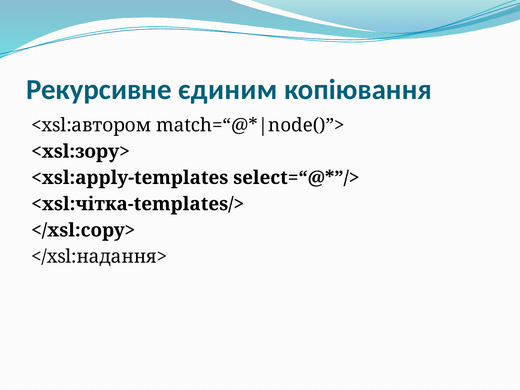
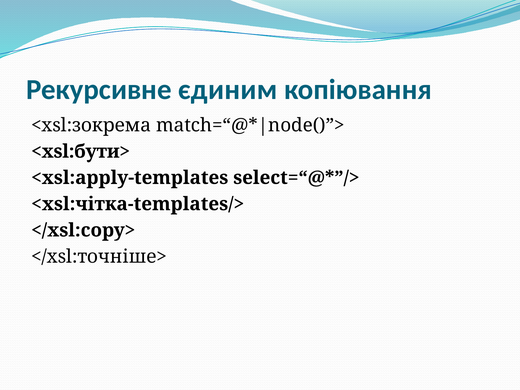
<xsl:автором: <xsl:автором -> <xsl:зокрема
<xsl:зору>: <xsl:зору> -> <xsl:бути>
</xsl:надання>: </xsl:надання> -> </xsl:точніше>
